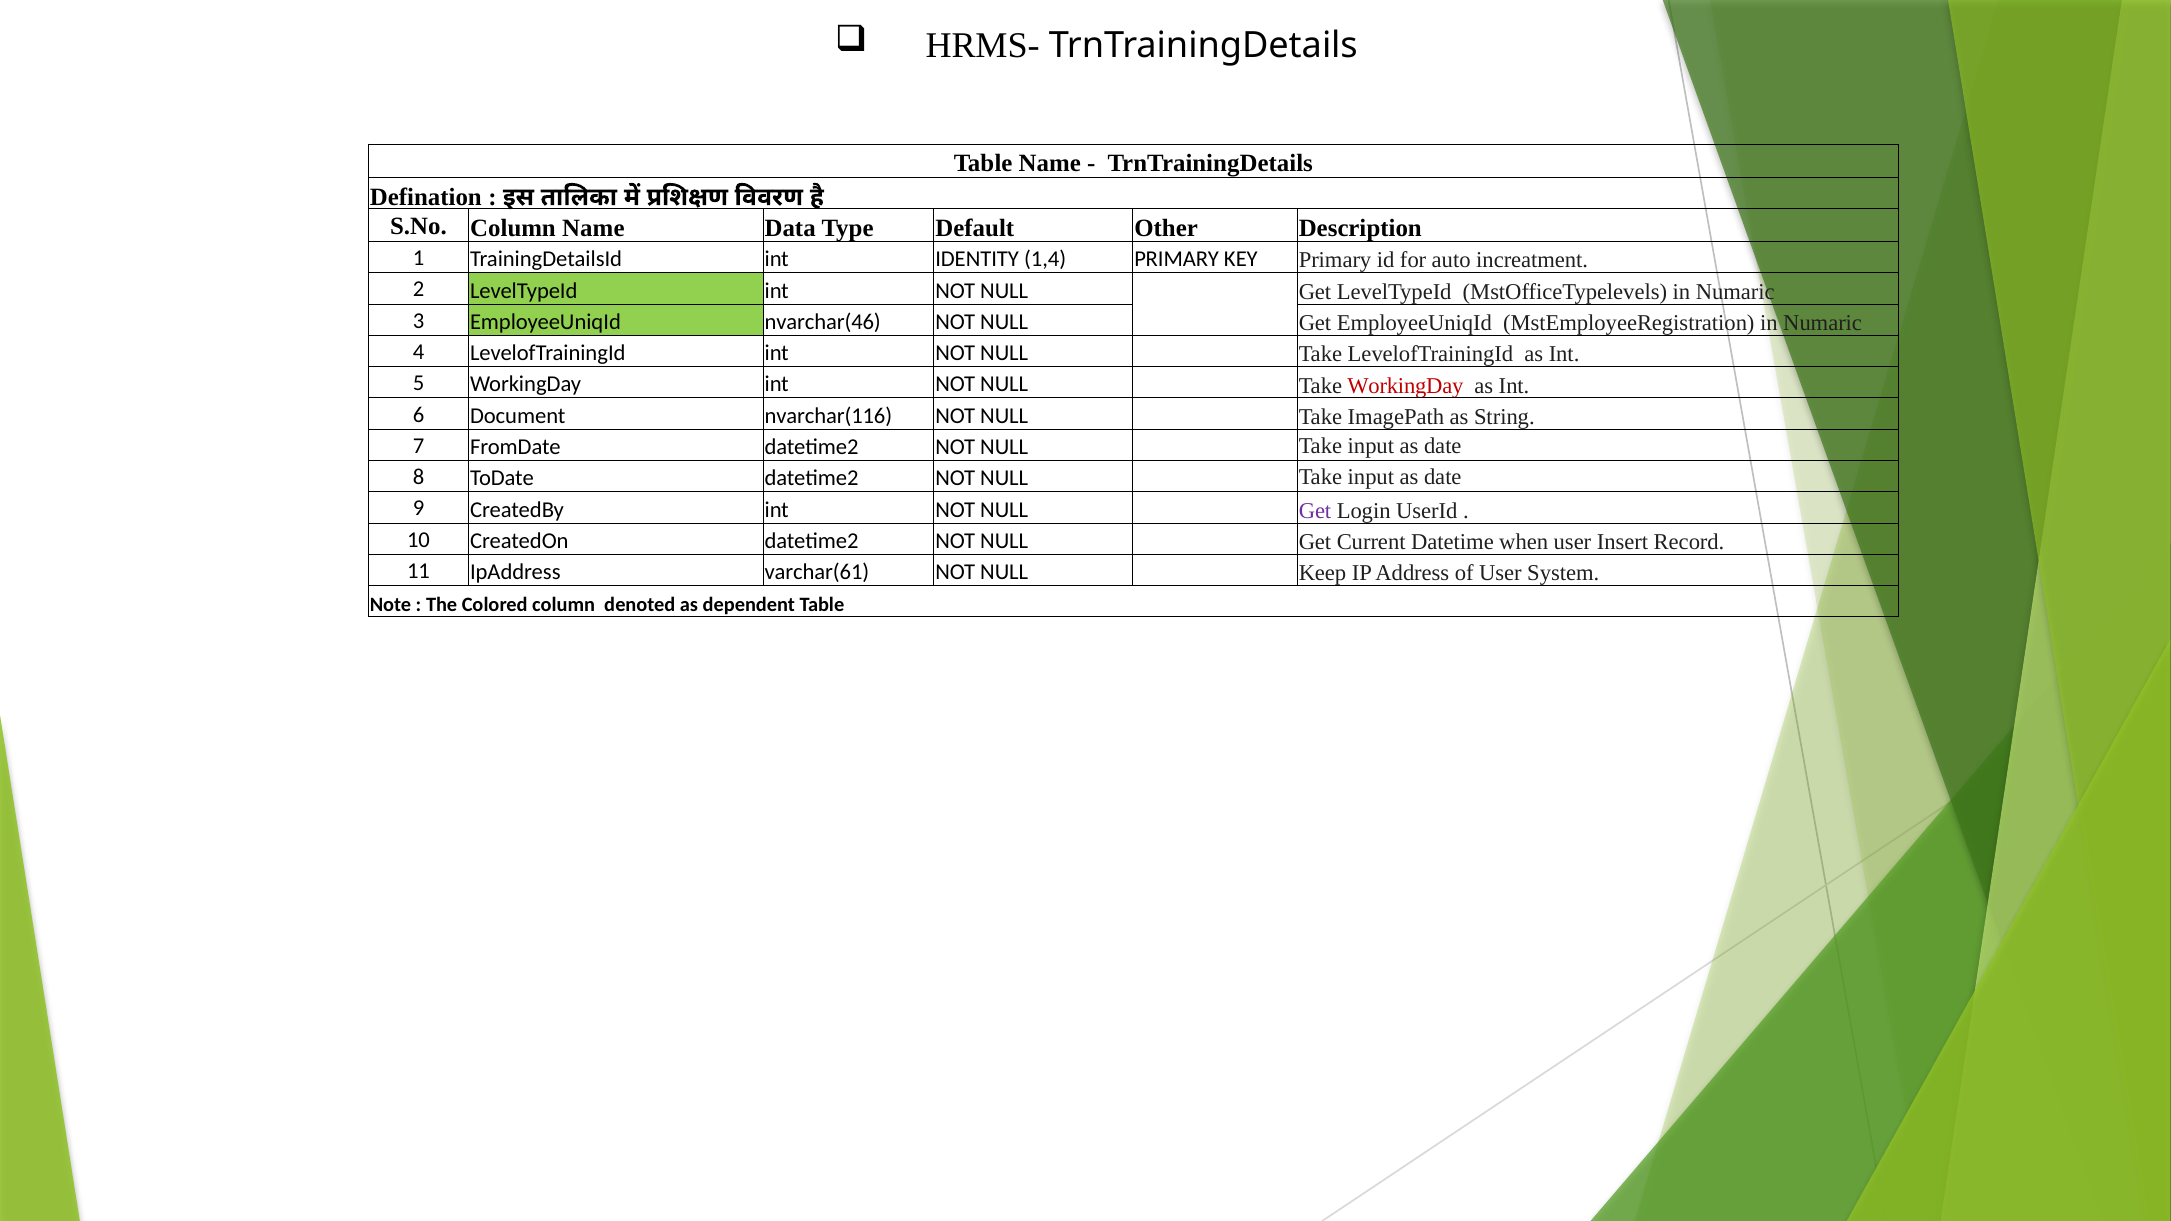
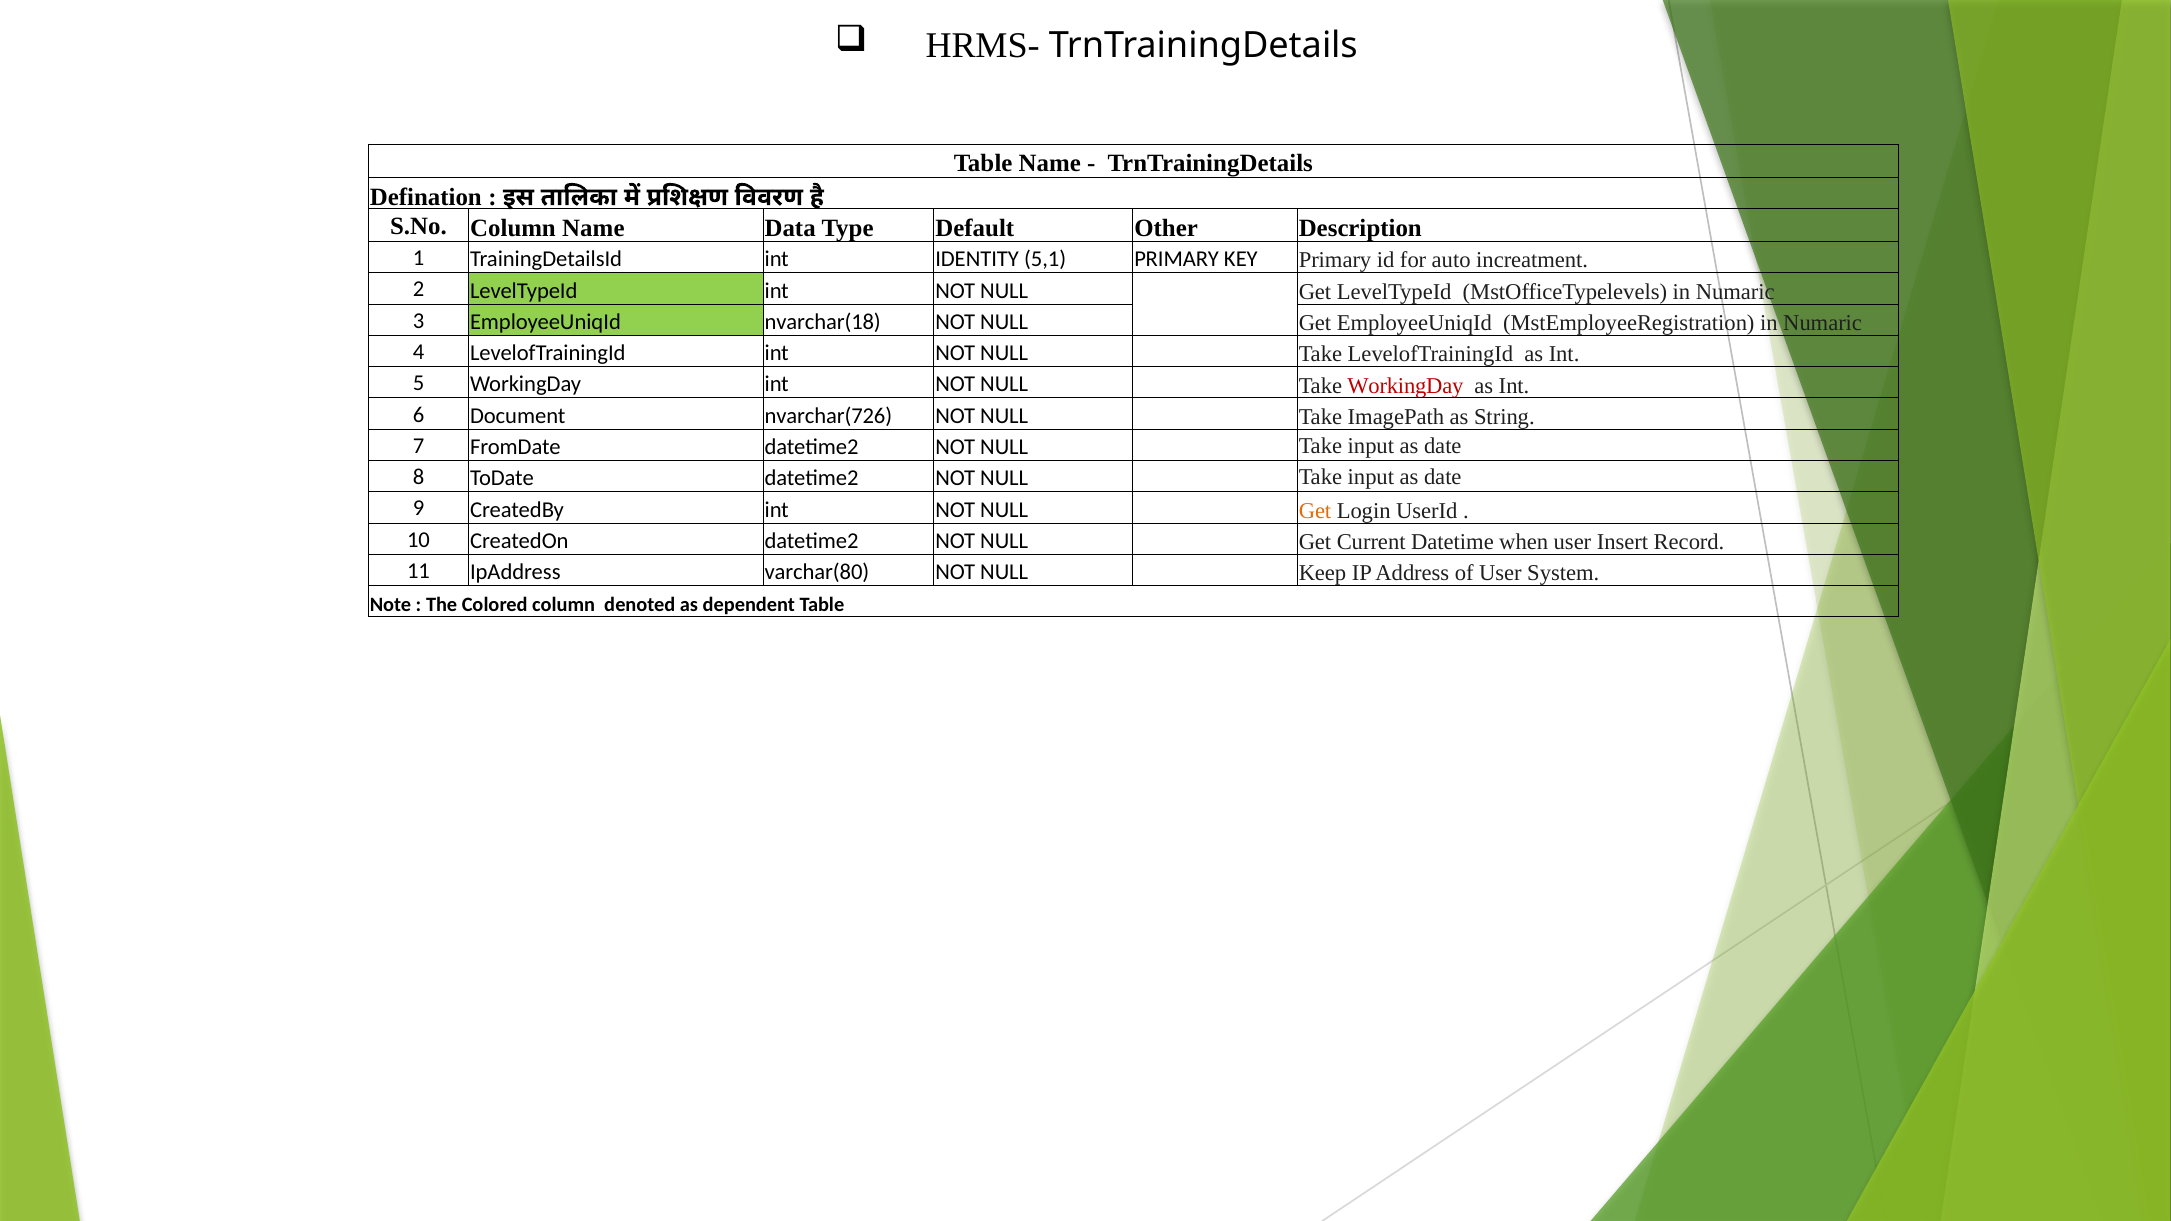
1,4: 1,4 -> 5,1
nvarchar(46: nvarchar(46 -> nvarchar(18
nvarchar(116: nvarchar(116 -> nvarchar(726
Get at (1315, 511) colour: purple -> orange
varchar(61: varchar(61 -> varchar(80
